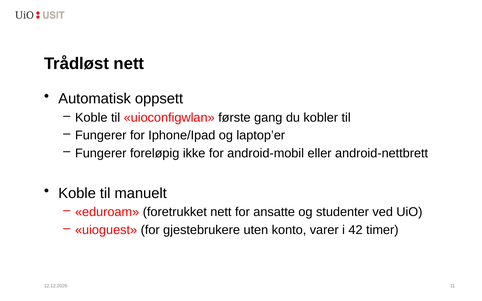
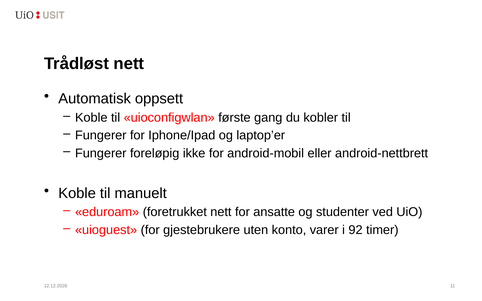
42: 42 -> 92
